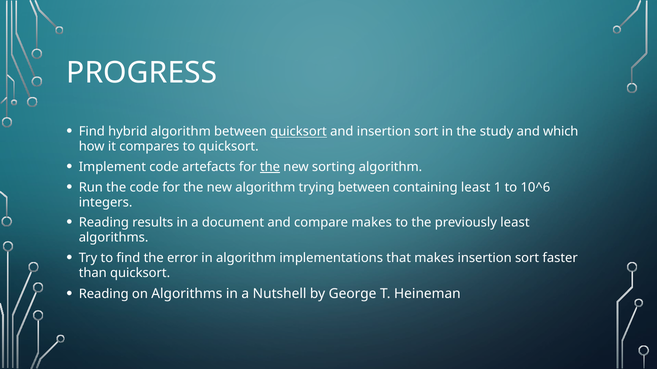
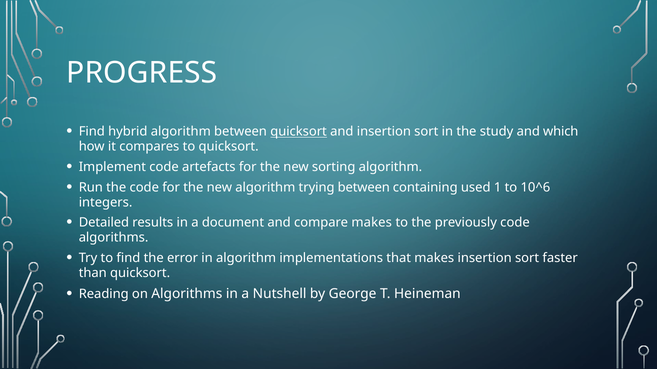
the at (270, 167) underline: present -> none
containing least: least -> used
Reading at (104, 223): Reading -> Detailed
previously least: least -> code
